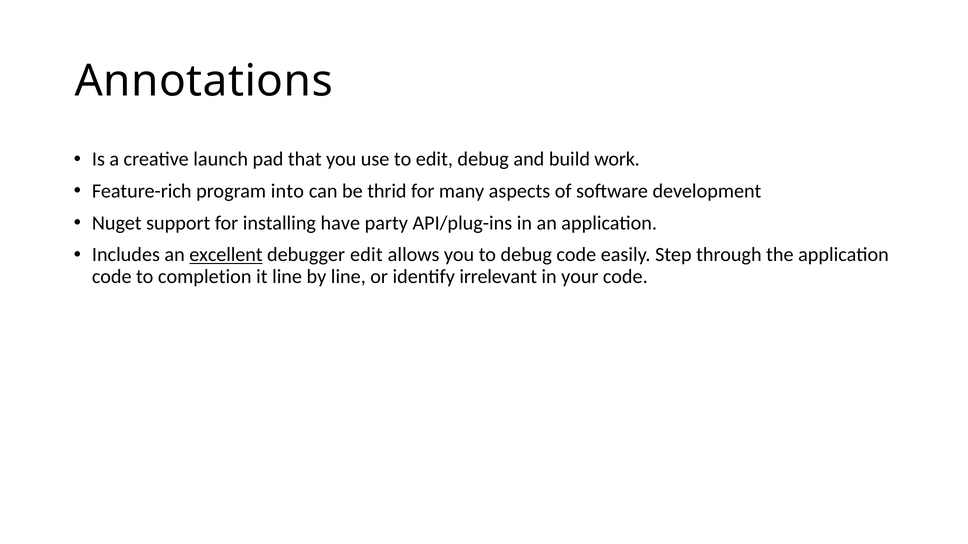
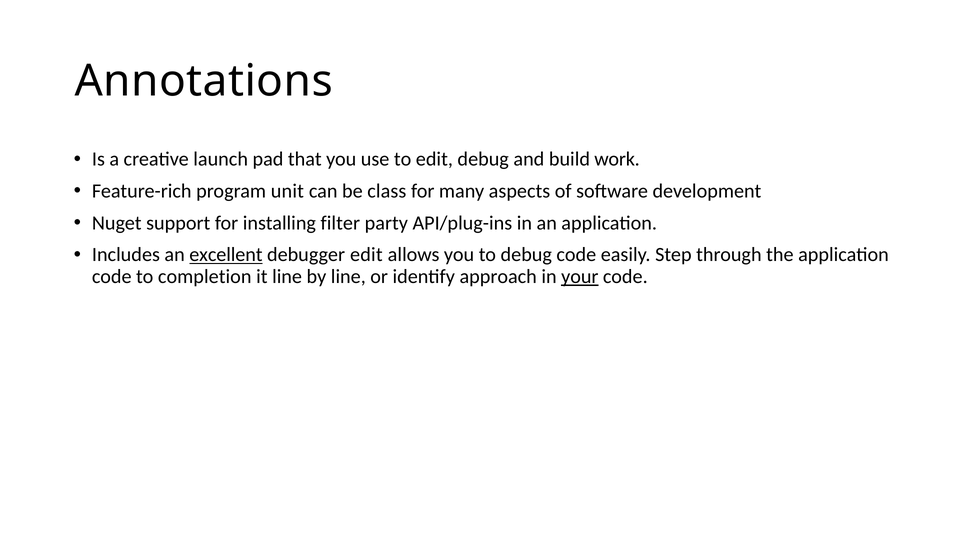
into: into -> unit
thrid: thrid -> class
have: have -> filter
irrelevant: irrelevant -> approach
your underline: none -> present
